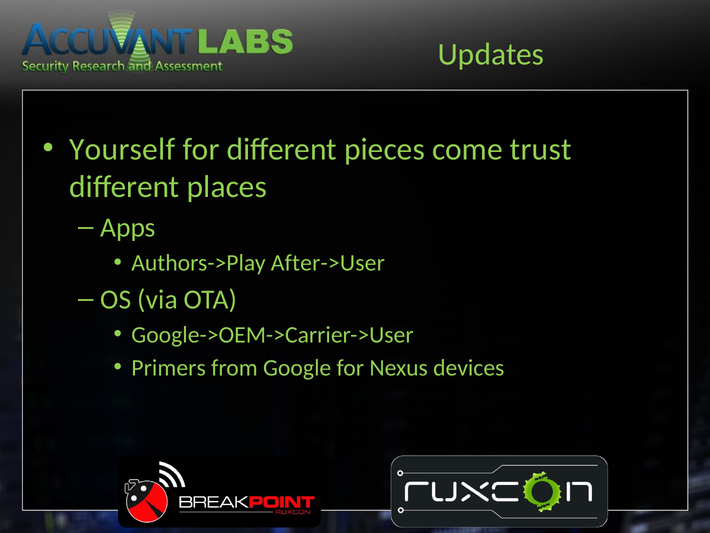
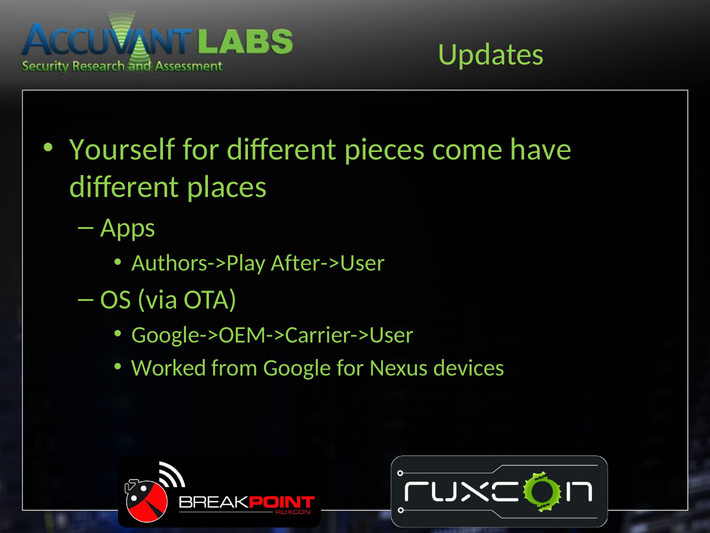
trust: trust -> have
Primers: Primers -> Worked
